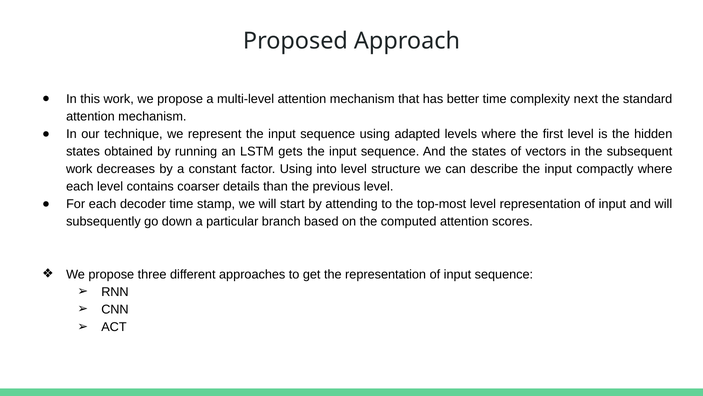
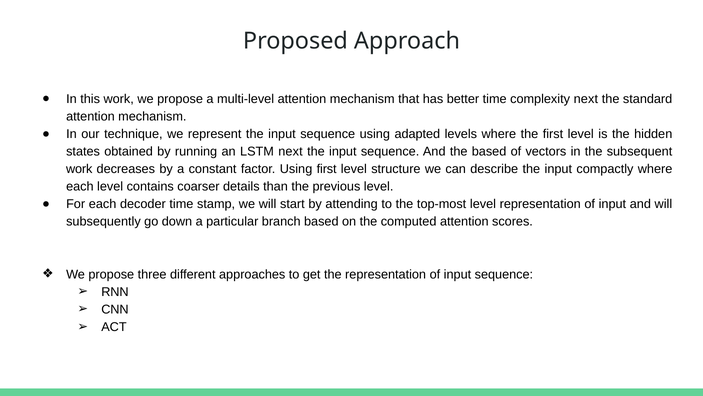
LSTM gets: gets -> next
the states: states -> based
Using into: into -> first
